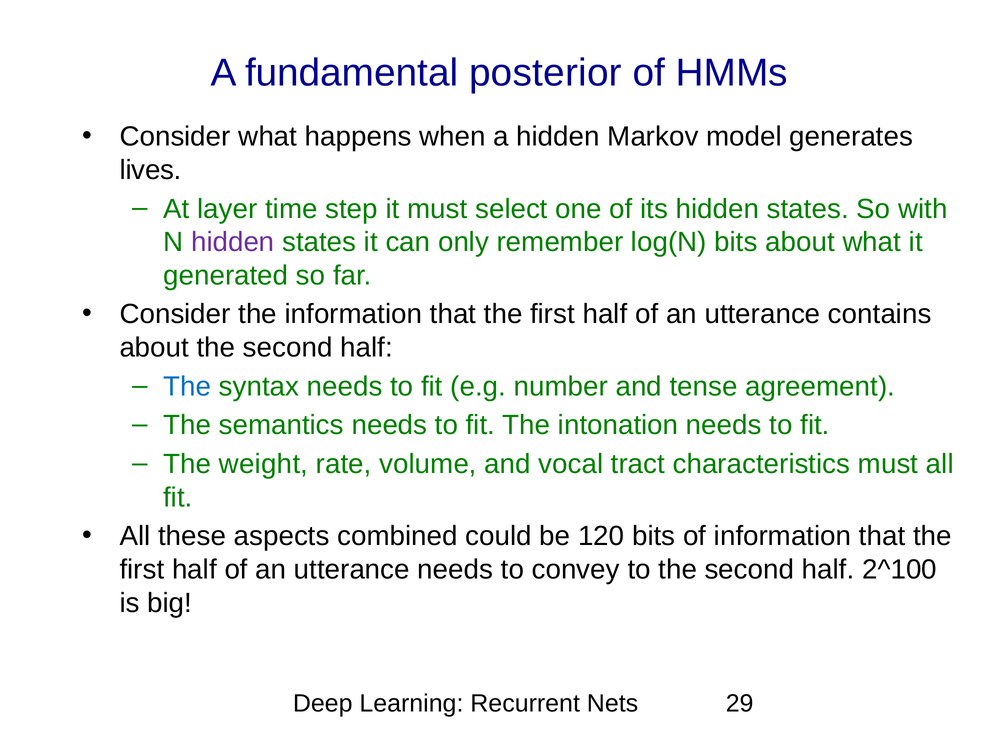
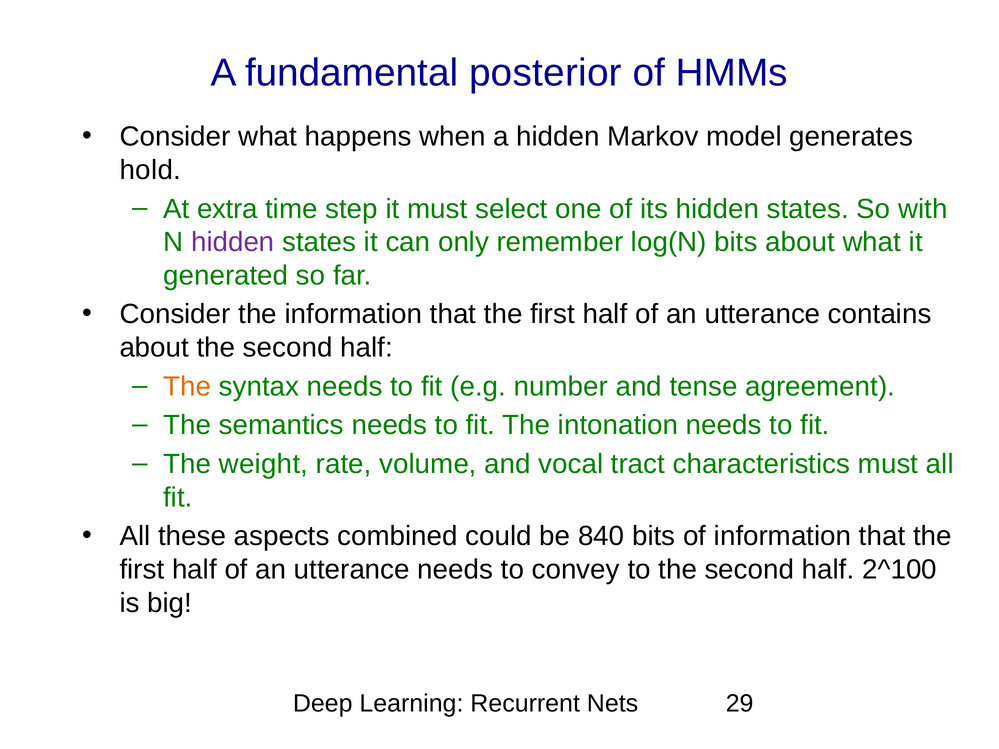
lives: lives -> hold
layer: layer -> extra
The at (187, 387) colour: blue -> orange
120: 120 -> 840
